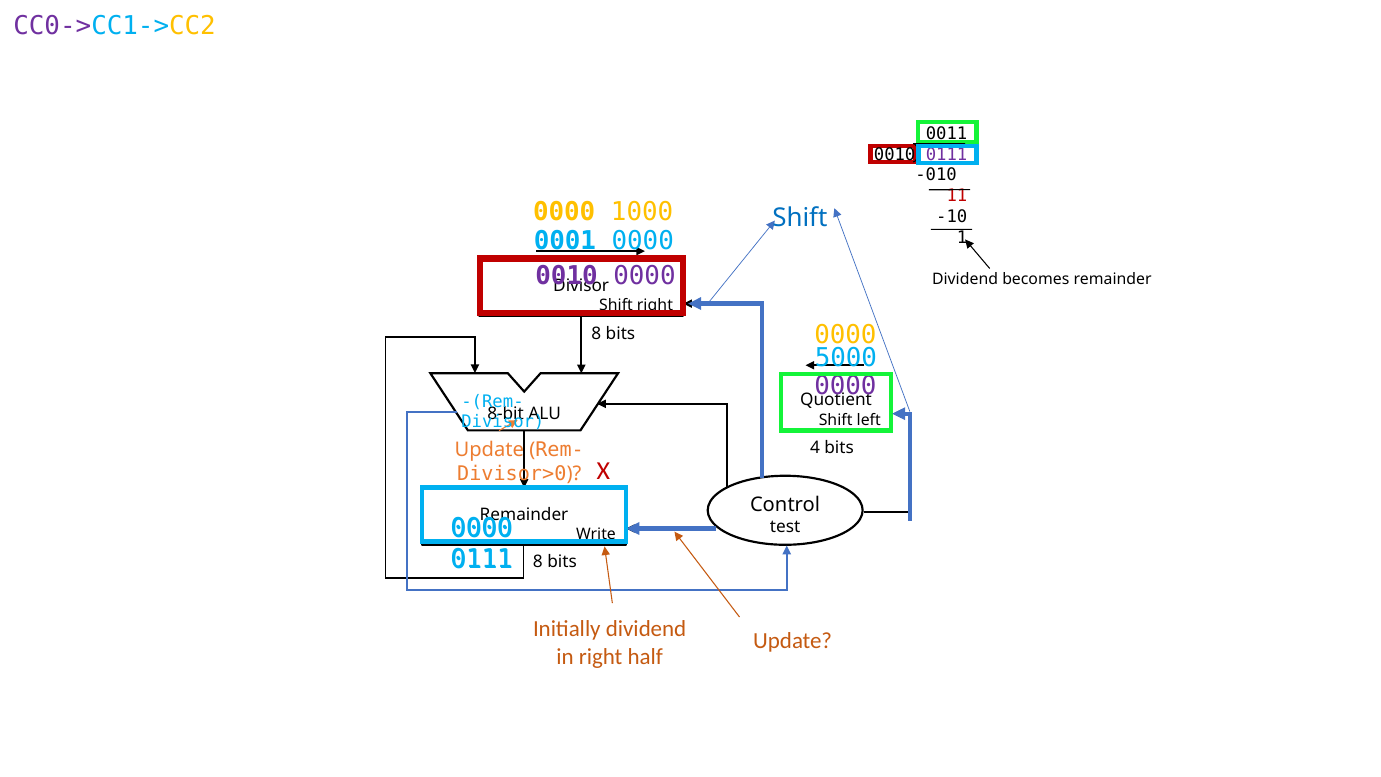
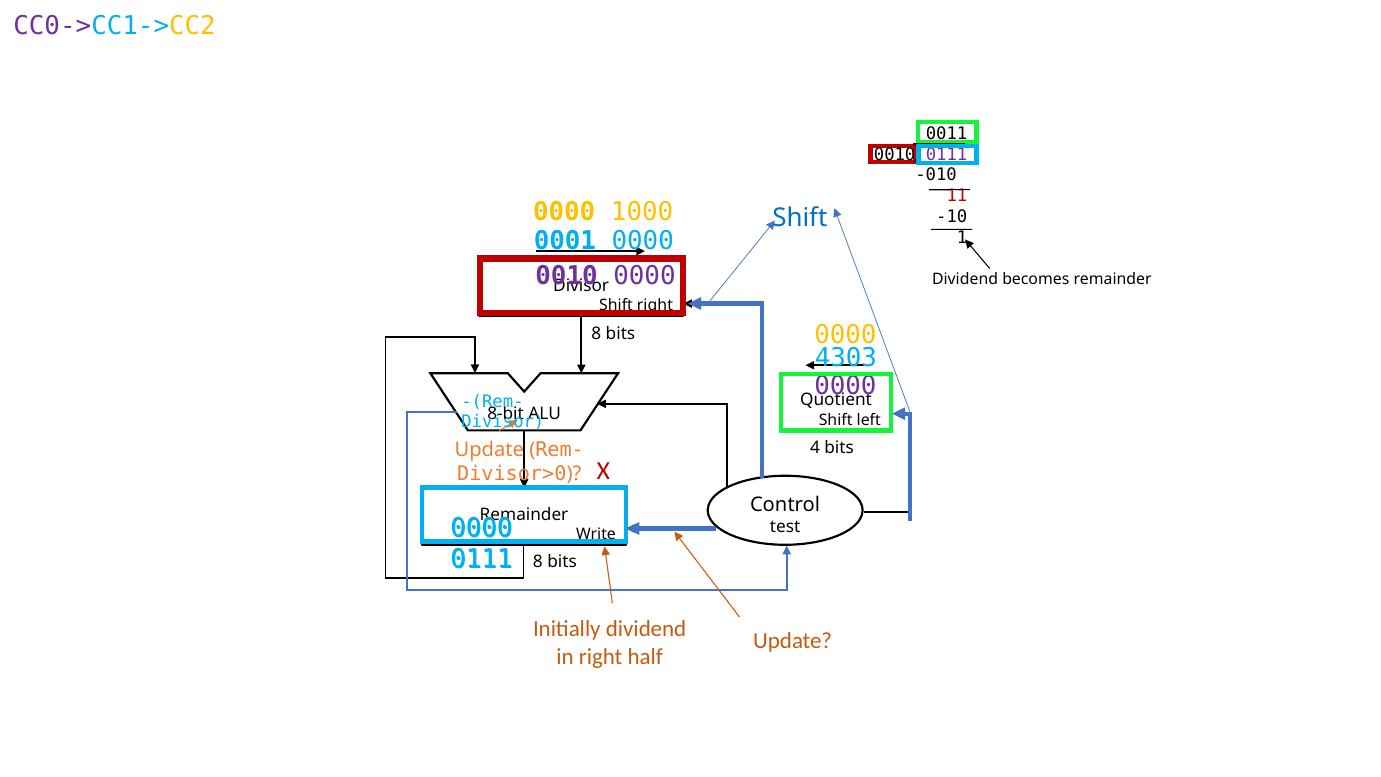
5000: 5000 -> 4303
